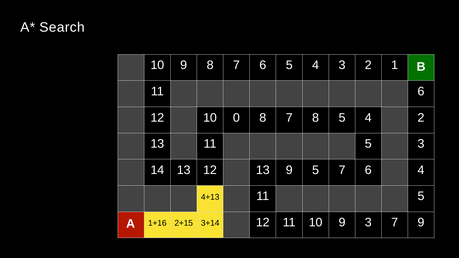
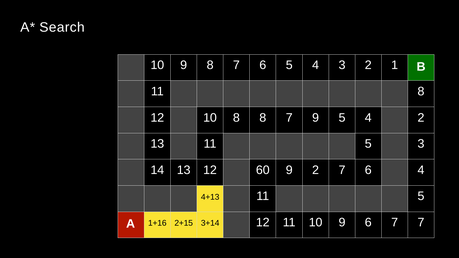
11 6: 6 -> 8
10 0: 0 -> 8
7 8: 8 -> 9
12 13: 13 -> 60
9 5: 5 -> 2
9 3: 3 -> 6
7 9: 9 -> 7
